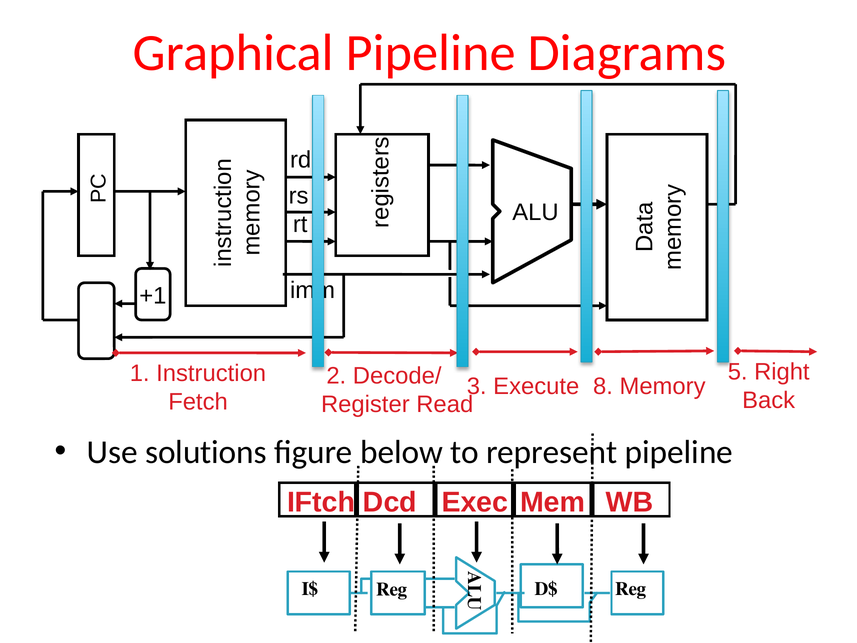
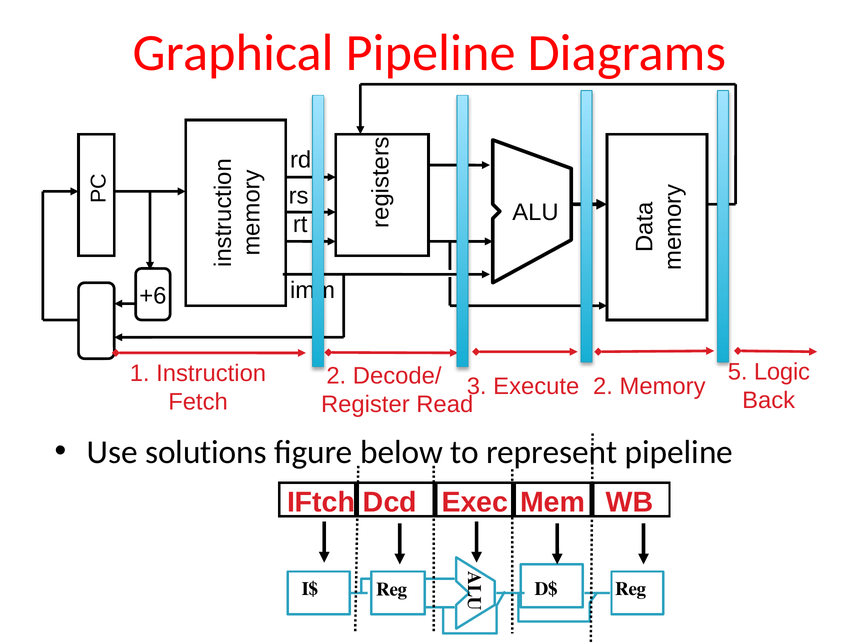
+1: +1 -> +6
Right: Right -> Logic
Execute 8: 8 -> 2
